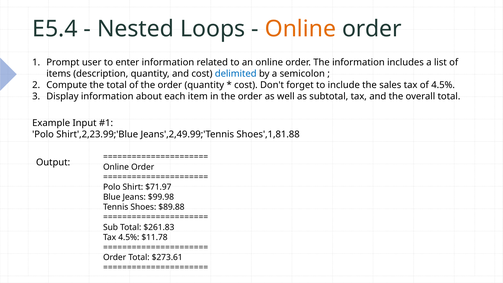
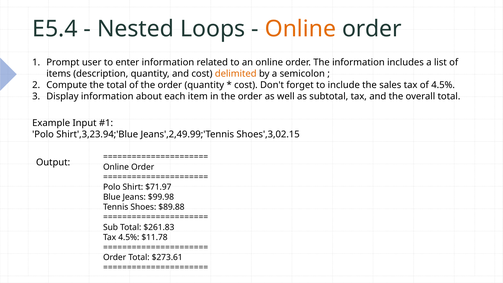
delimited colour: blue -> orange
Shirt',2,23.99;'Blue: Shirt',2,23.99;'Blue -> Shirt',3,23.94;'Blue
Shoes',1,81.88: Shoes',1,81.88 -> Shoes',3,02.15
